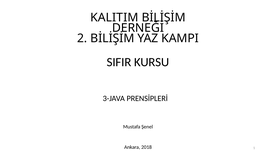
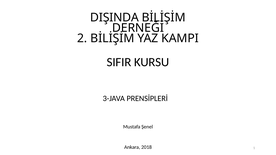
KALITIM: KALITIM -> DIŞINDA
